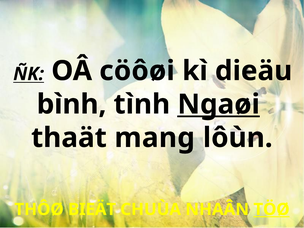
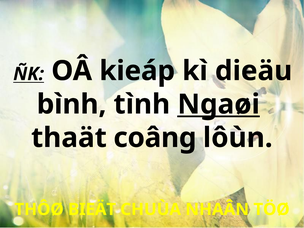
cöôøi: cöôøi -> kieáp
mang: mang -> coâng
TÖØ underline: present -> none
